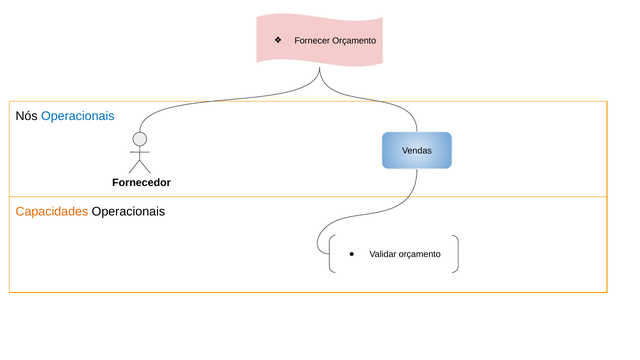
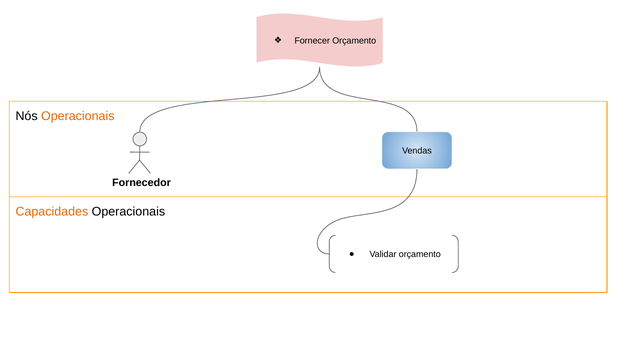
Operacionais at (78, 116) colour: blue -> orange
